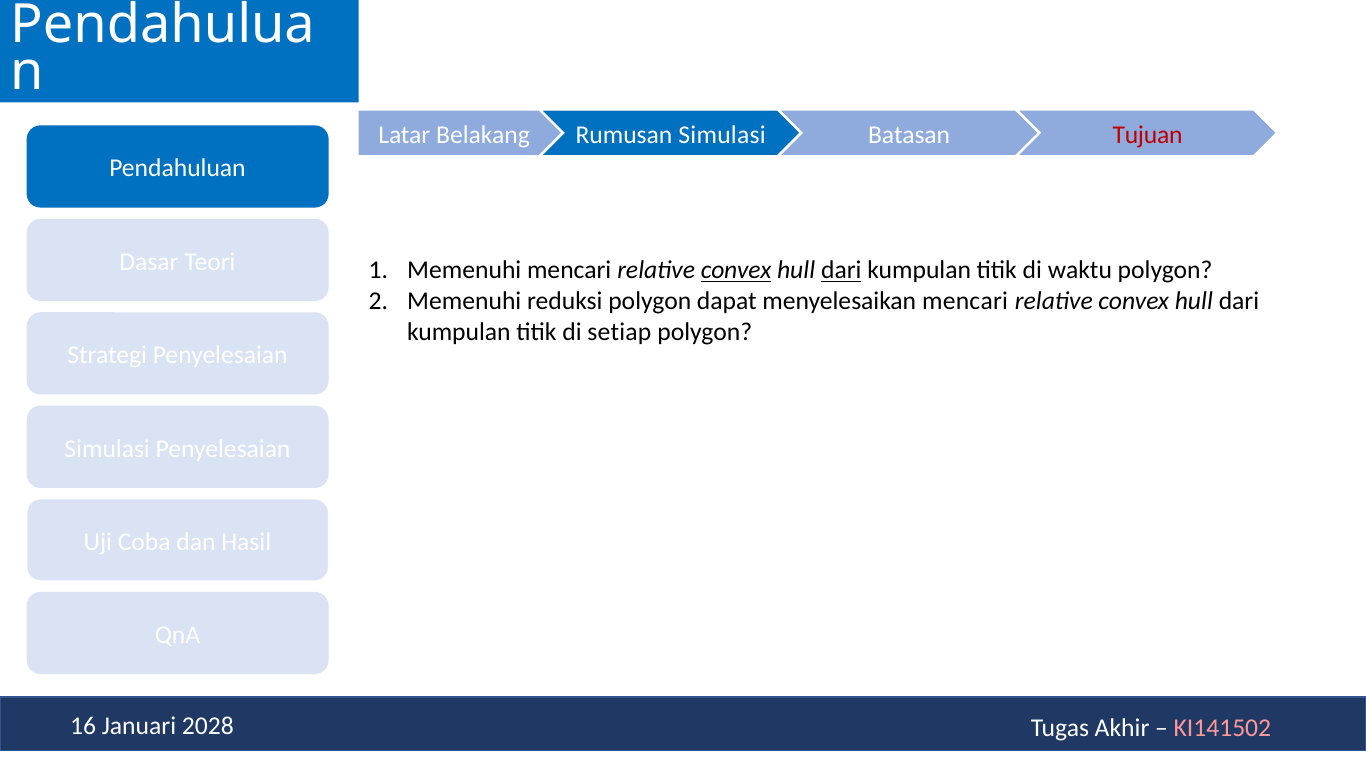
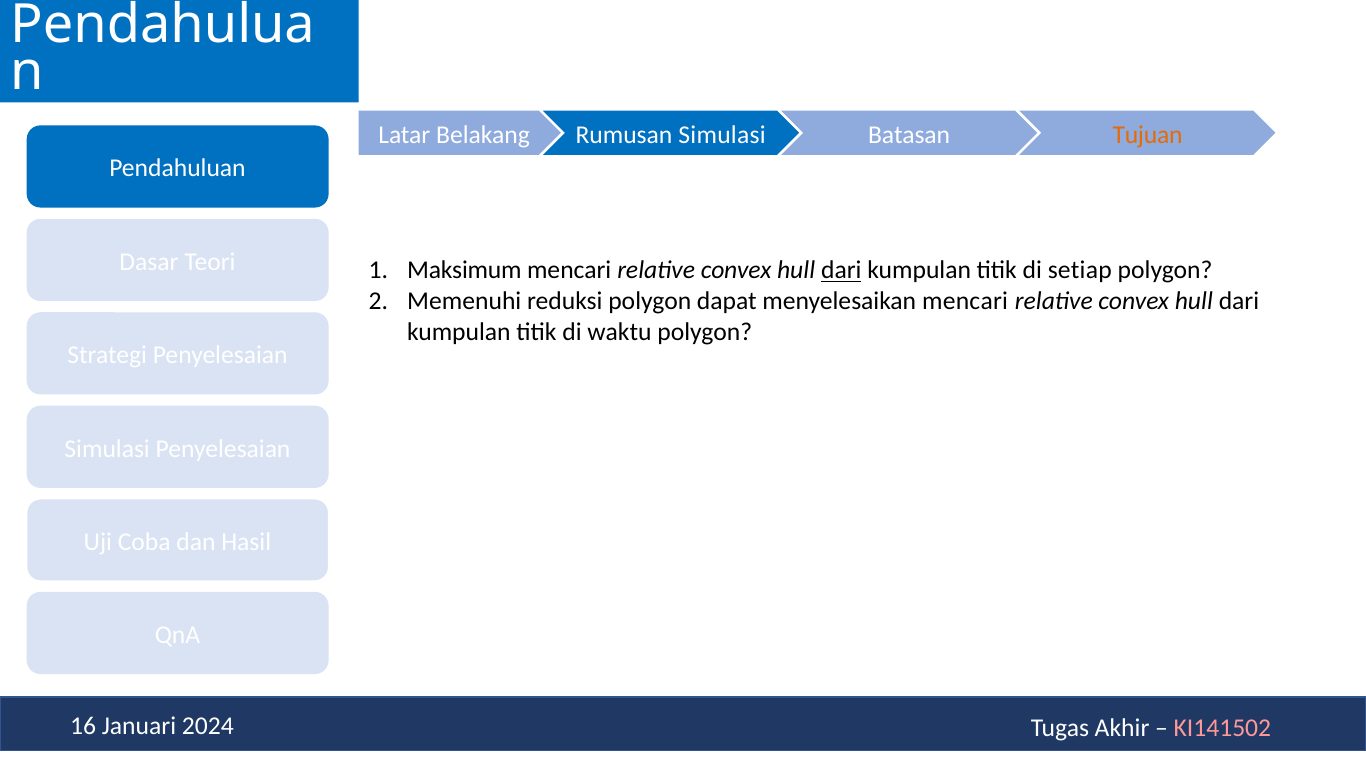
Tujuan colour: red -> orange
Memenuhi at (464, 271): Memenuhi -> Maksimum
convex at (736, 271) underline: present -> none
waktu: waktu -> setiap
setiap: setiap -> waktu
2028: 2028 -> 2024
